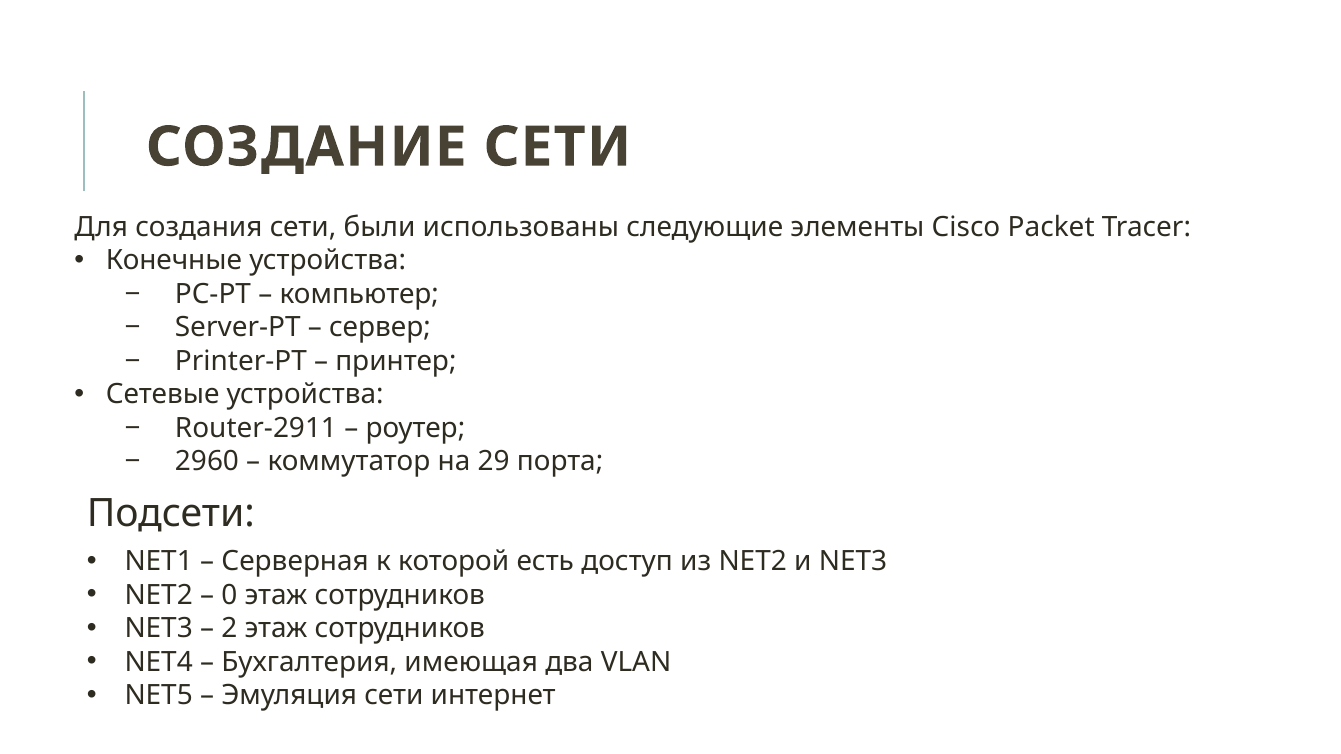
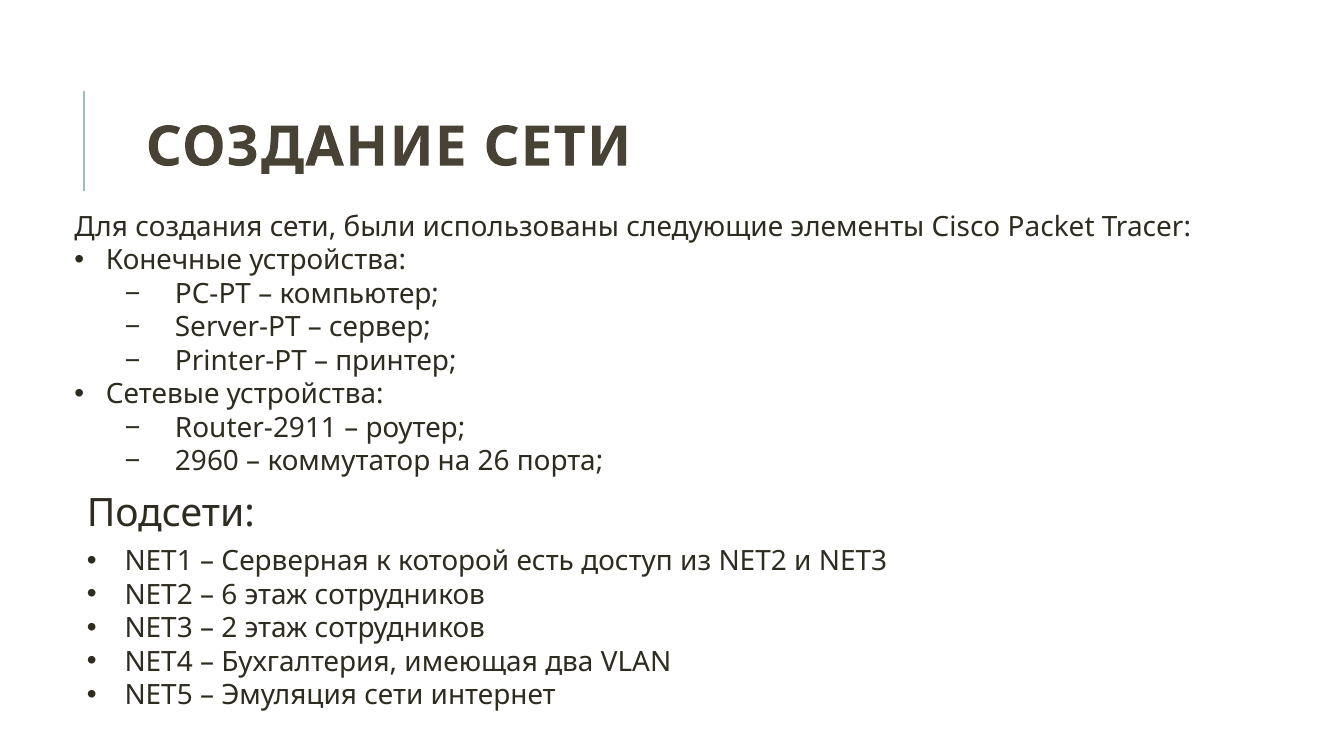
29: 29 -> 26
0: 0 -> 6
